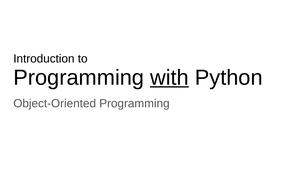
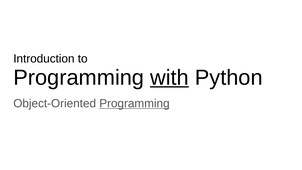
Programming at (134, 103) underline: none -> present
